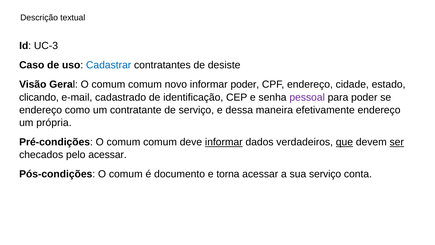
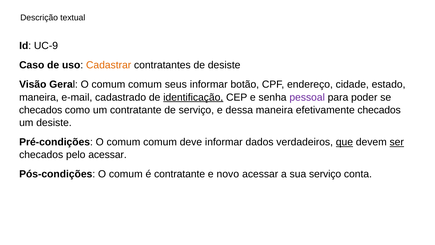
UC-3: UC-3 -> UC-9
Cadastrar colour: blue -> orange
novo: novo -> seus
informar poder: poder -> botão
clicando at (39, 97): clicando -> maneira
identificação underline: none -> present
endereço at (41, 110): endereço -> checados
efetivamente endereço: endereço -> checados
um própria: própria -> desiste
informar at (224, 142) underline: present -> none
é documento: documento -> contratante
torna: torna -> novo
